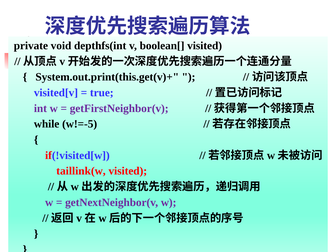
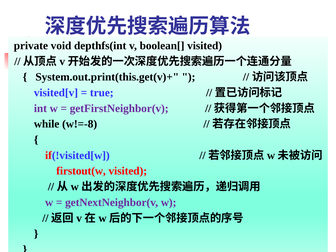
w!=-5: w!=-5 -> w!=-8
taillink(w: taillink(w -> firstout(w
